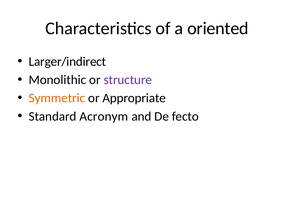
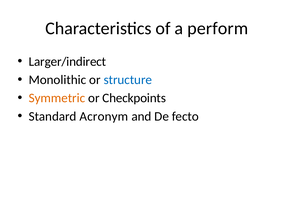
oriented: oriented -> perform
structure colour: purple -> blue
Appropriate: Appropriate -> Checkpoints
